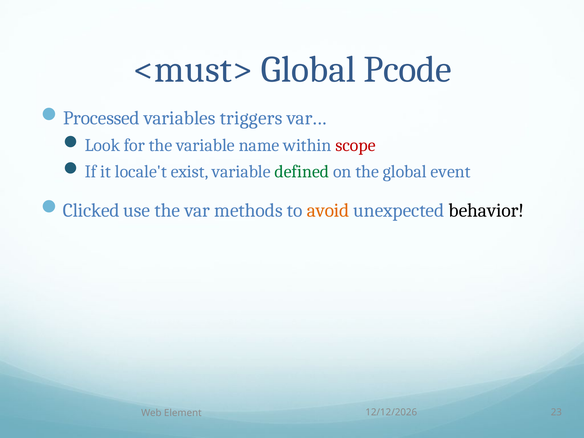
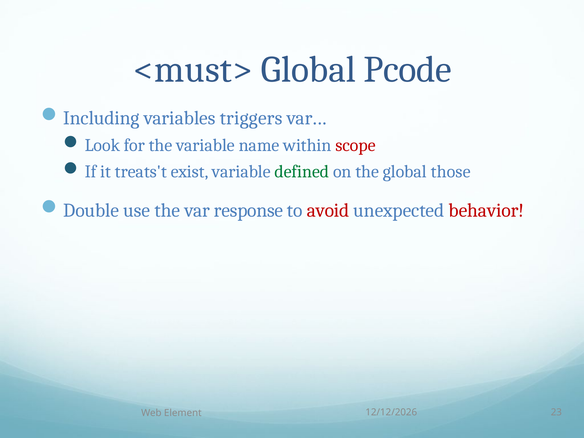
Processed: Processed -> Including
locale't: locale't -> treats't
event: event -> those
Clicked: Clicked -> Double
methods: methods -> response
avoid colour: orange -> red
behavior colour: black -> red
